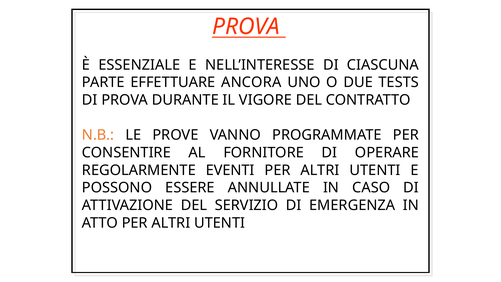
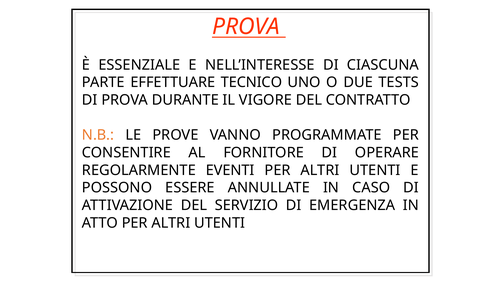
ANCORA: ANCORA -> TECNICO
